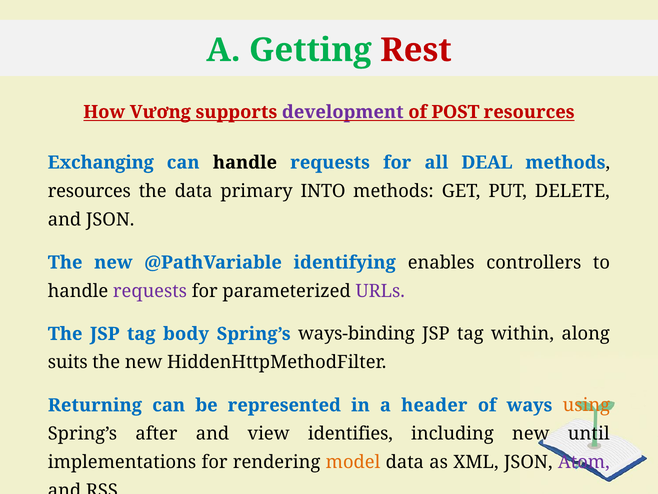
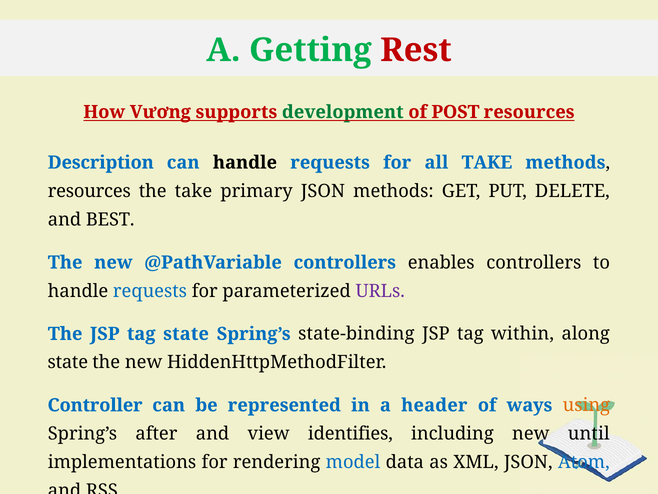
development colour: purple -> green
Exchanging: Exchanging -> Description
all DEAL: DEAL -> TAKE
the data: data -> take
primary INTO: INTO -> JSON
and JSON: JSON -> BEST
@PathVariable identifying: identifying -> controllers
requests at (150, 291) colour: purple -> blue
tag body: body -> state
ways-binding: ways-binding -> state-binding
suits at (68, 362): suits -> state
Returning: Returning -> Controller
model colour: orange -> blue
Atom colour: purple -> blue
